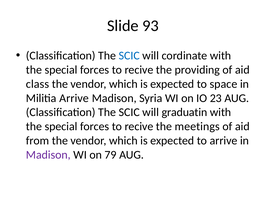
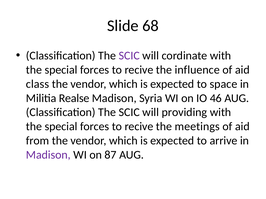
93: 93 -> 68
SCIC at (129, 56) colour: blue -> purple
providing: providing -> influence
Militia Arrive: Arrive -> Realse
23: 23 -> 46
graduatin: graduatin -> providing
79: 79 -> 87
